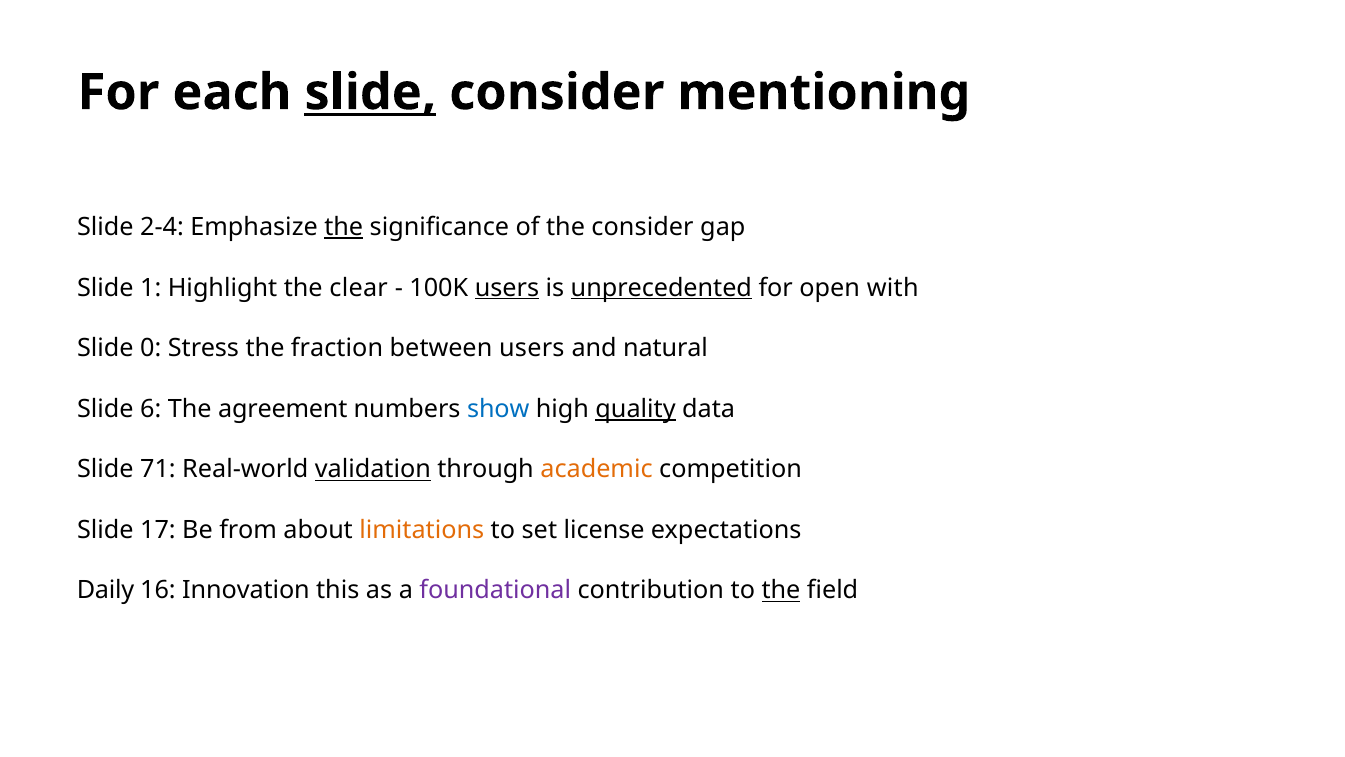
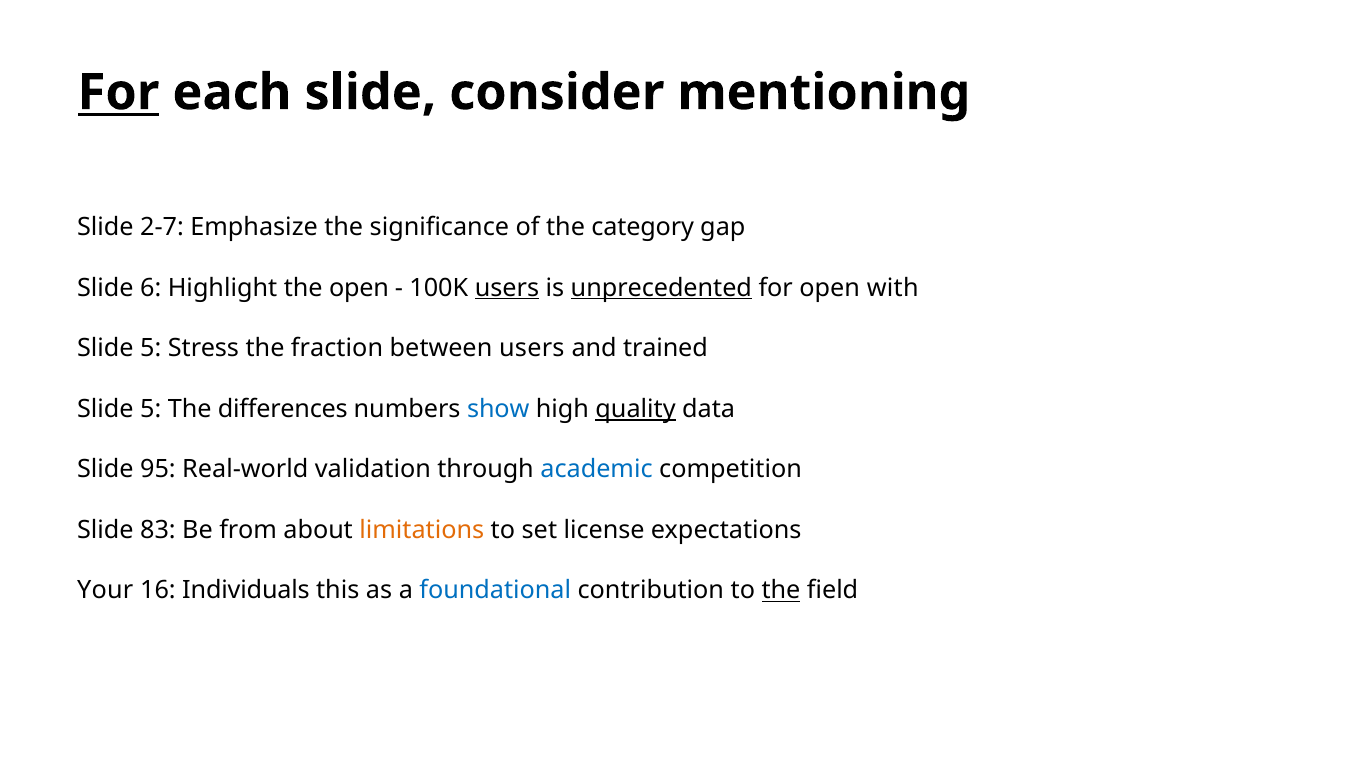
For at (119, 92) underline: none -> present
slide at (370, 92) underline: present -> none
2-4: 2-4 -> 2-7
the at (344, 227) underline: present -> none
the consider: consider -> category
1: 1 -> 6
the clear: clear -> open
0 at (151, 348): 0 -> 5
natural: natural -> trained
6 at (151, 409): 6 -> 5
agreement: agreement -> differences
71: 71 -> 95
validation underline: present -> none
academic colour: orange -> blue
17: 17 -> 83
Daily: Daily -> Your
Innovation: Innovation -> Individuals
foundational colour: purple -> blue
